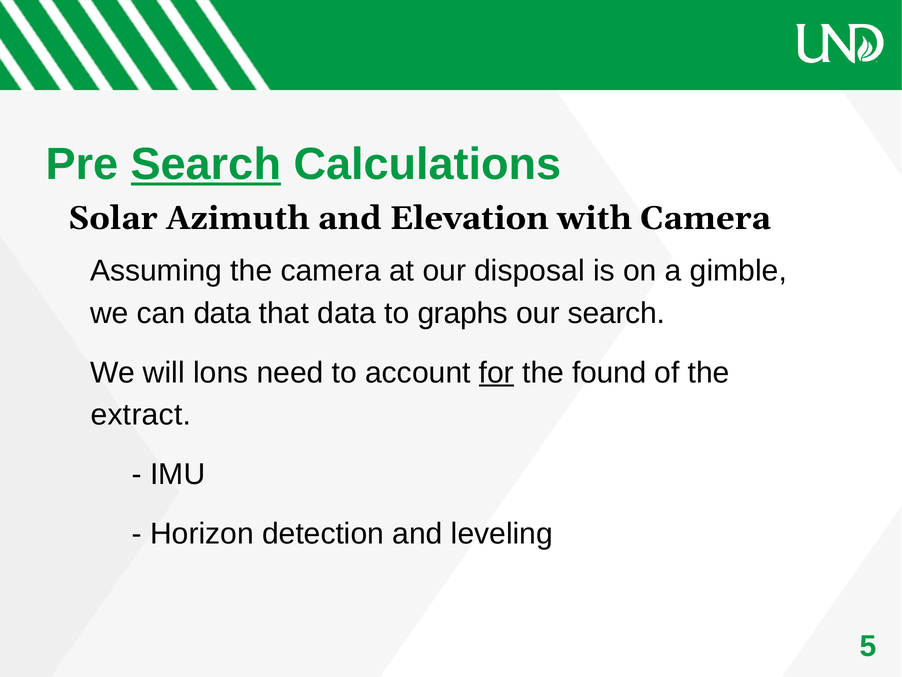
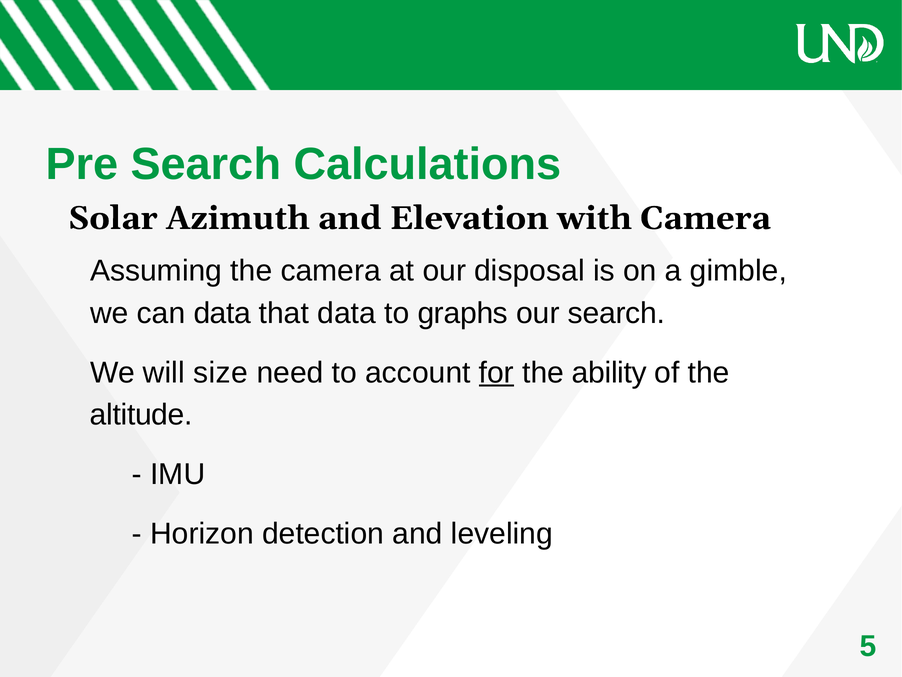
Search at (206, 164) underline: present -> none
lons: lons -> size
found: found -> ability
extract: extract -> altitude
